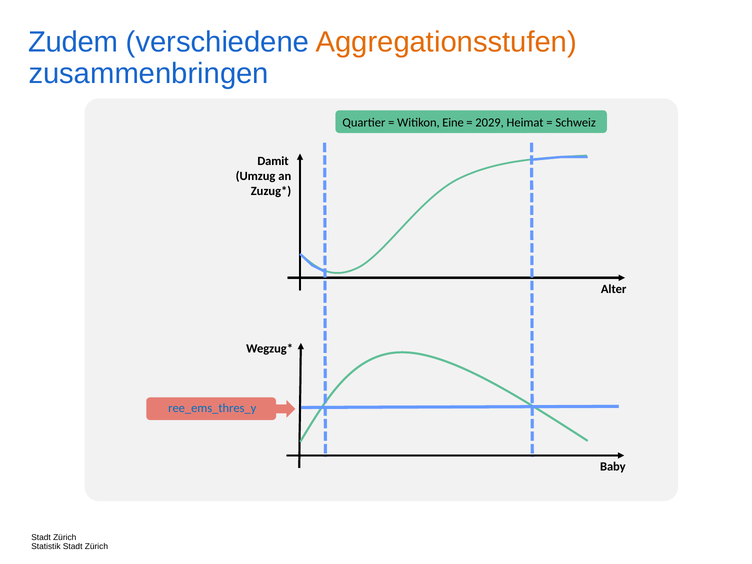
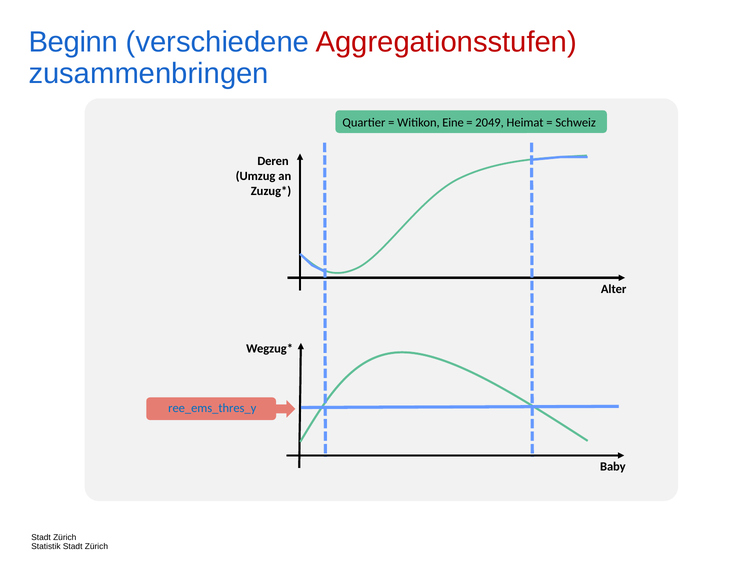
Zudem: Zudem -> Beginn
Aggregationsstufen colour: orange -> red
2029: 2029 -> 2049
Damit: Damit -> Deren
